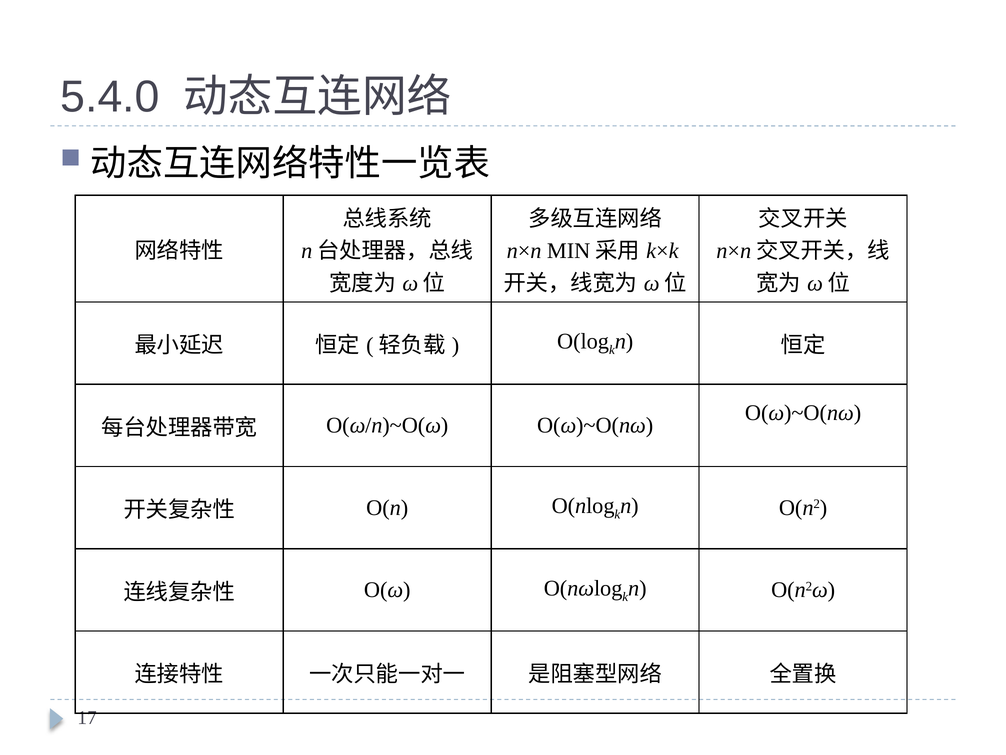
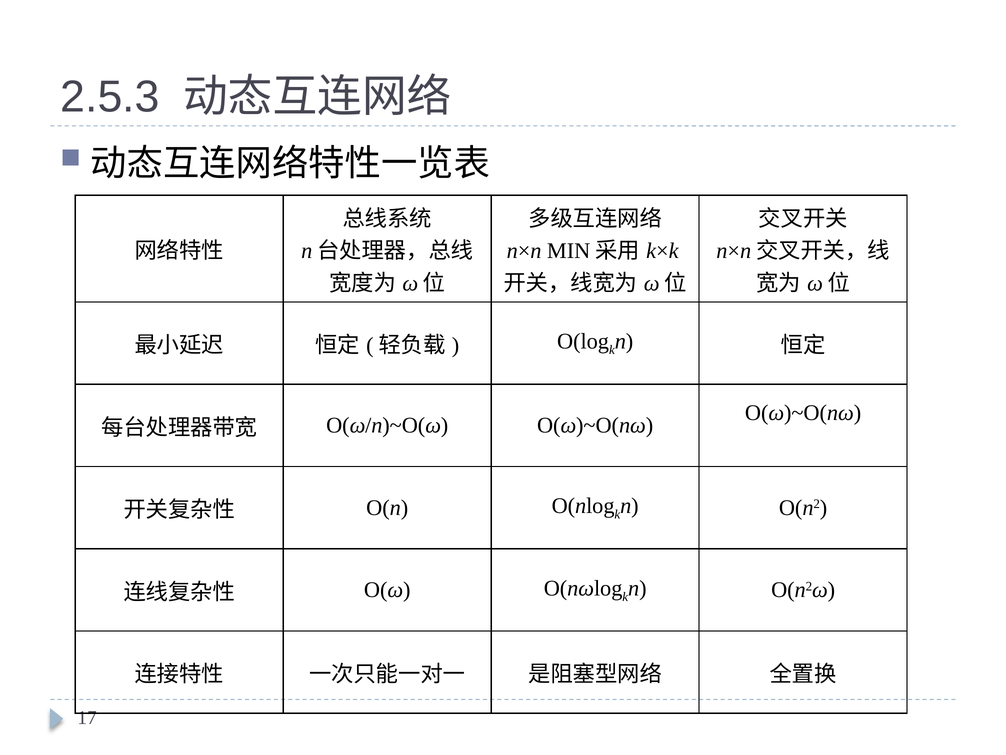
5.4.0: 5.4.0 -> 2.5.3
